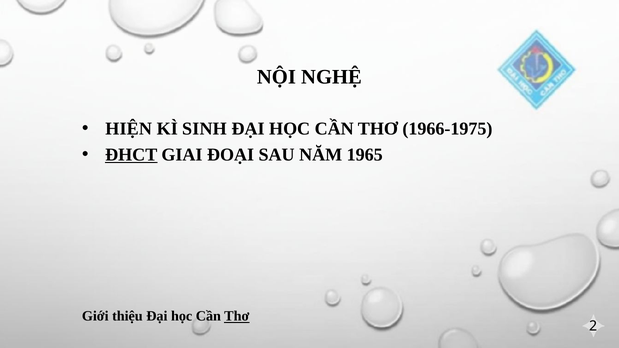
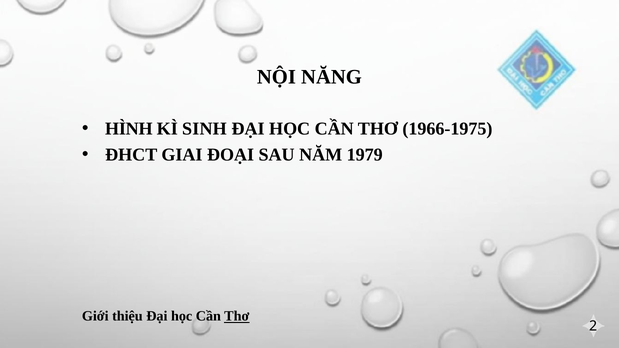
NGHỆ: NGHỆ -> NĂNG
HIỆN: HIỆN -> HÌNH
ĐHCT underline: present -> none
1965: 1965 -> 1979
